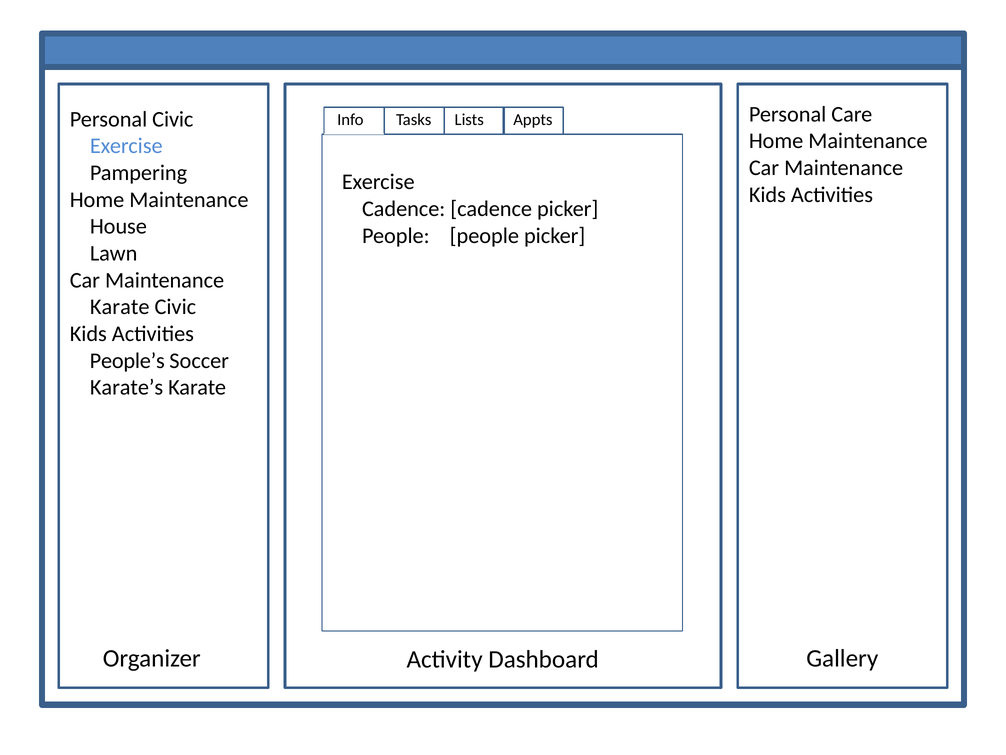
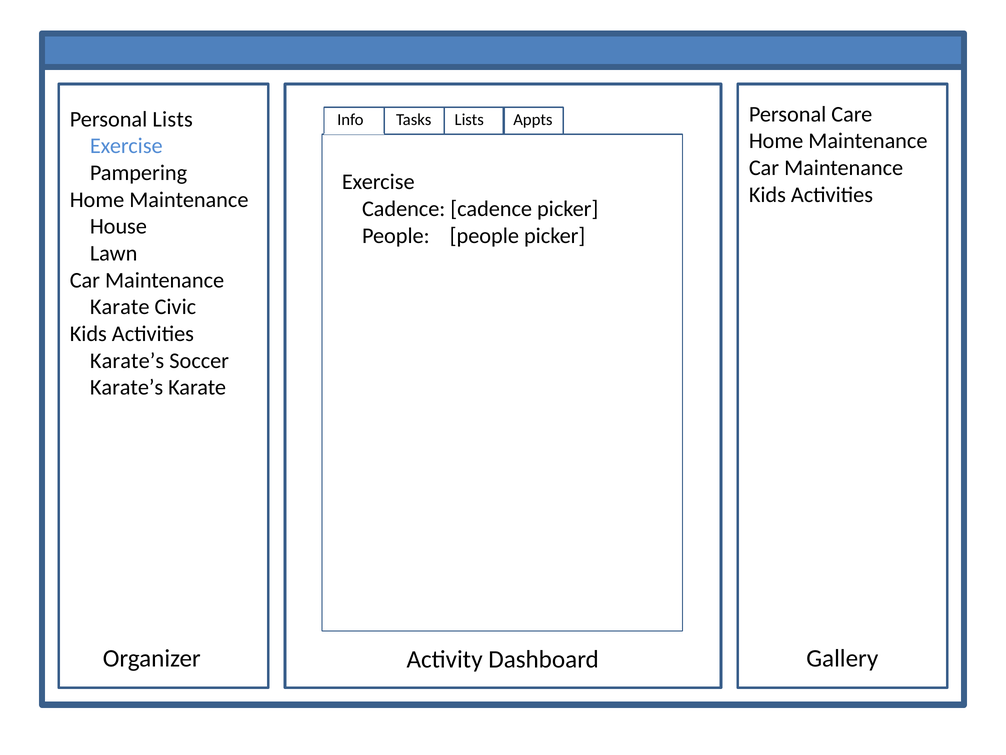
Personal Civic: Civic -> Lists
People’s at (127, 361): People’s -> Karate’s
